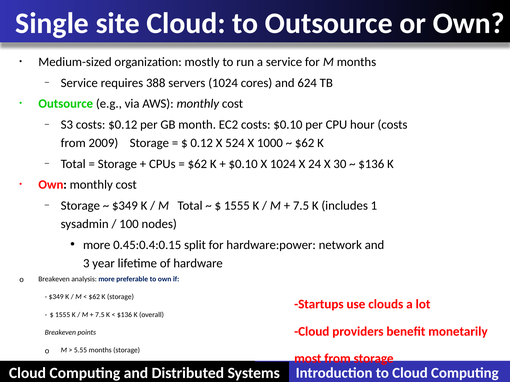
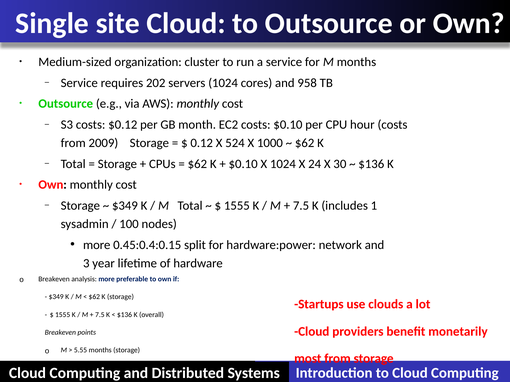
mostly: mostly -> cluster
388: 388 -> 202
624: 624 -> 958
